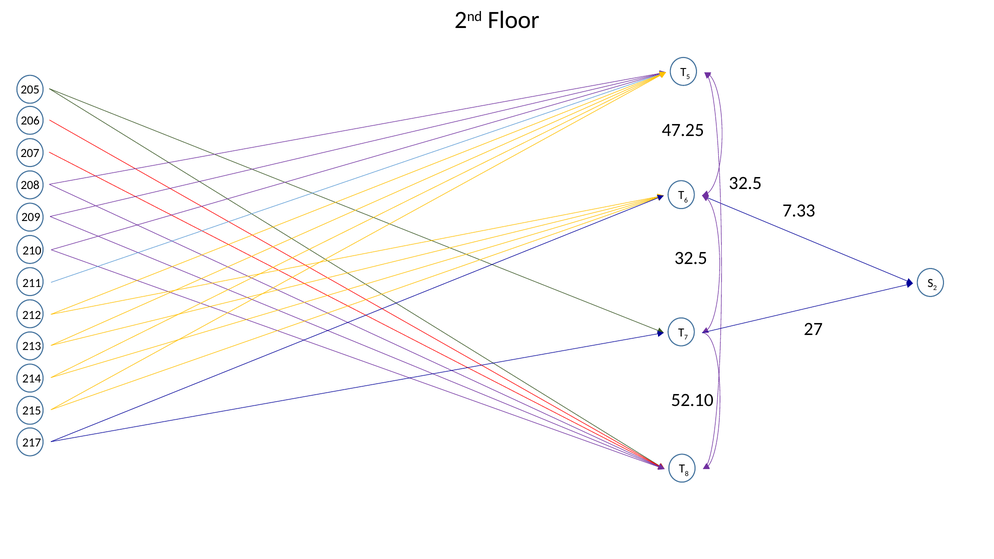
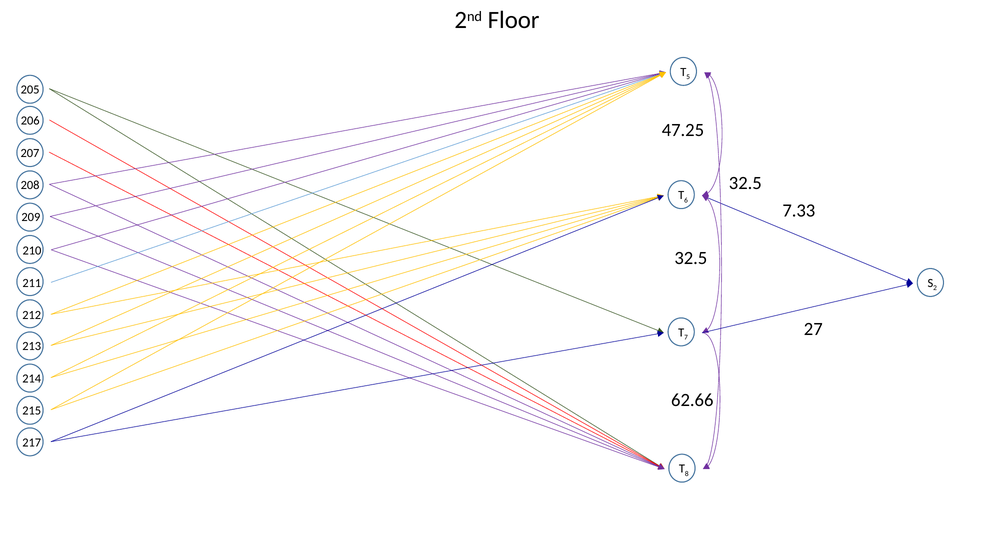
52.10: 52.10 -> 62.66
